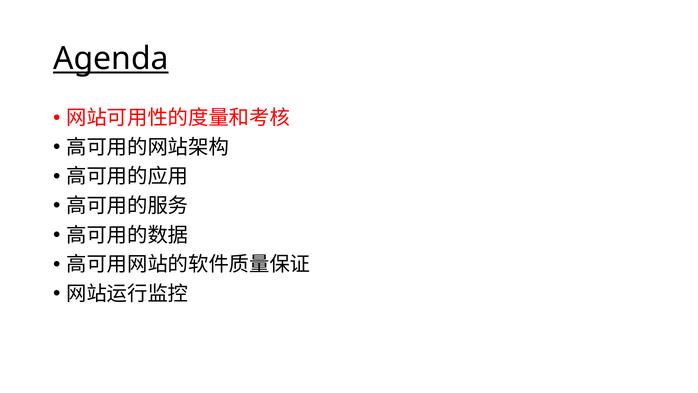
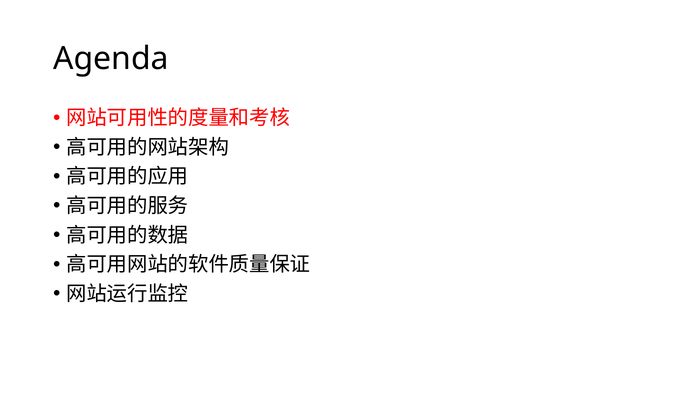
Agenda underline: present -> none
